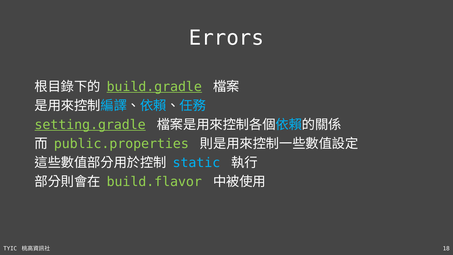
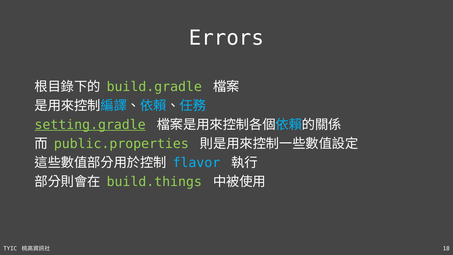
build.gradle underline: present -> none
static: static -> flavor
build.flavor: build.flavor -> build.things
